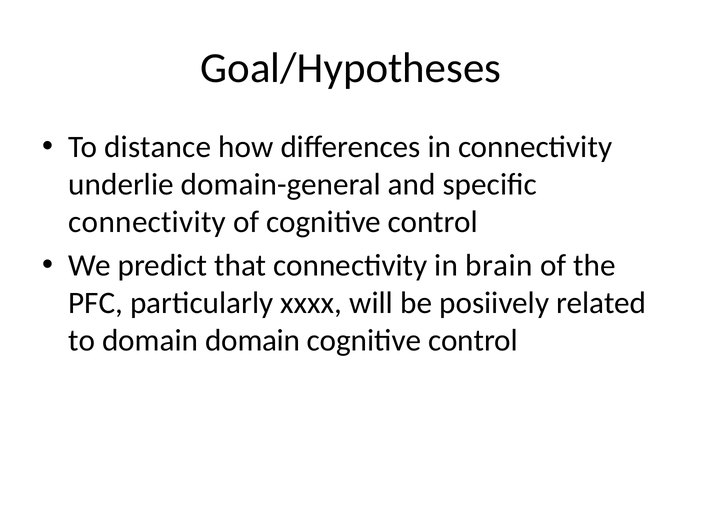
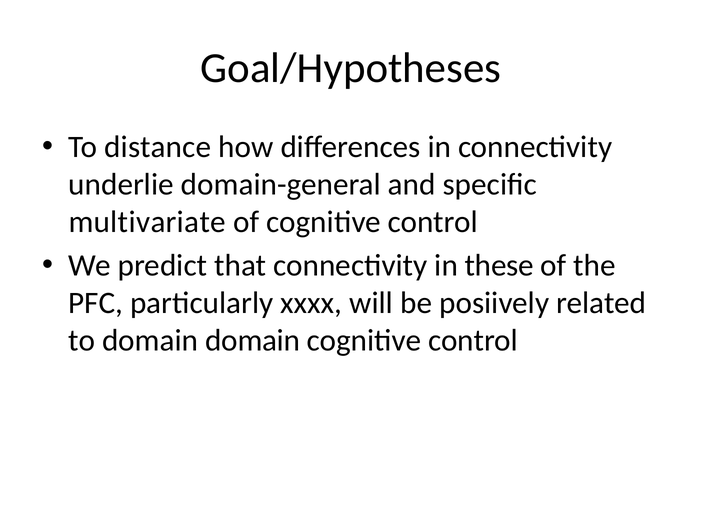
connectivity at (147, 222): connectivity -> multivariate
brain: brain -> these
